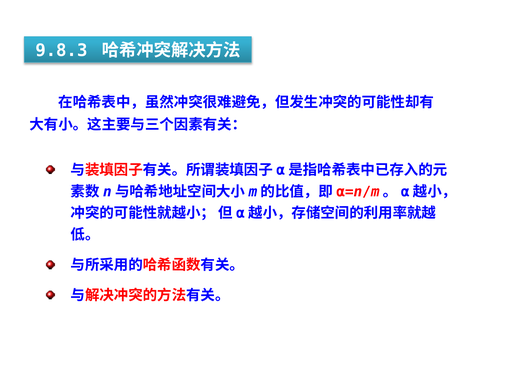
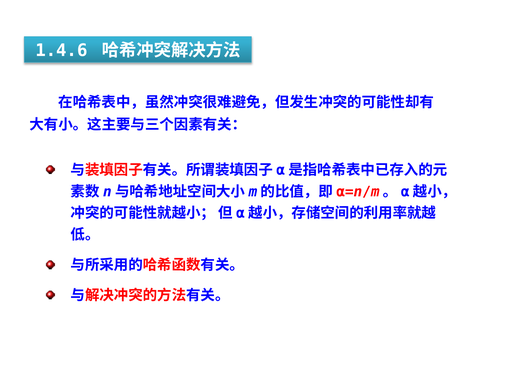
9.8.3: 9.8.3 -> 1.4.6
